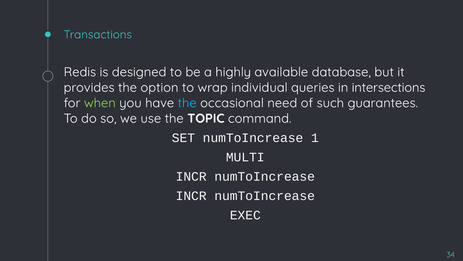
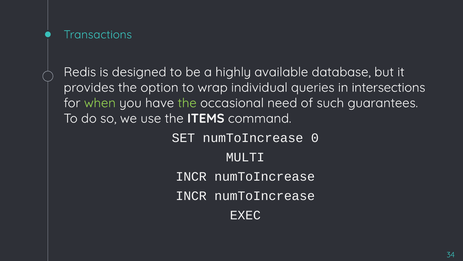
the at (187, 103) colour: light blue -> light green
TOPIC: TOPIC -> ITEMS
1: 1 -> 0
